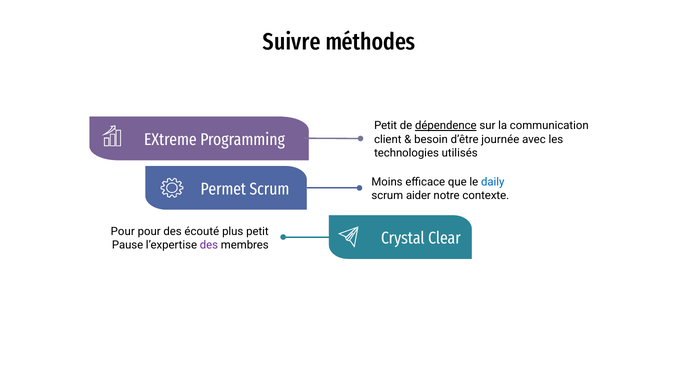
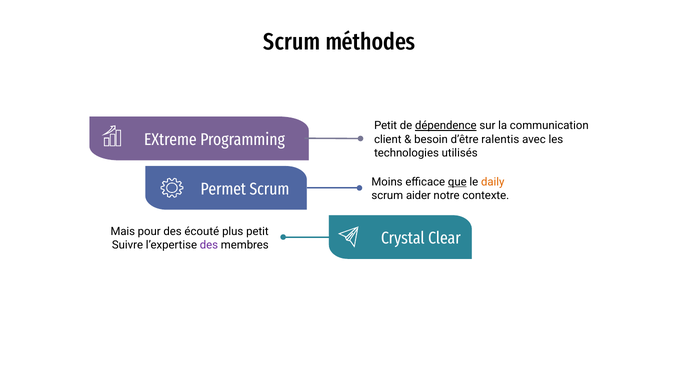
Suivre at (292, 42): Suivre -> Scrum
journée: journée -> ralentis
que underline: none -> present
daily colour: blue -> orange
Pour at (123, 231): Pour -> Mais
Pause: Pause -> Suivre
